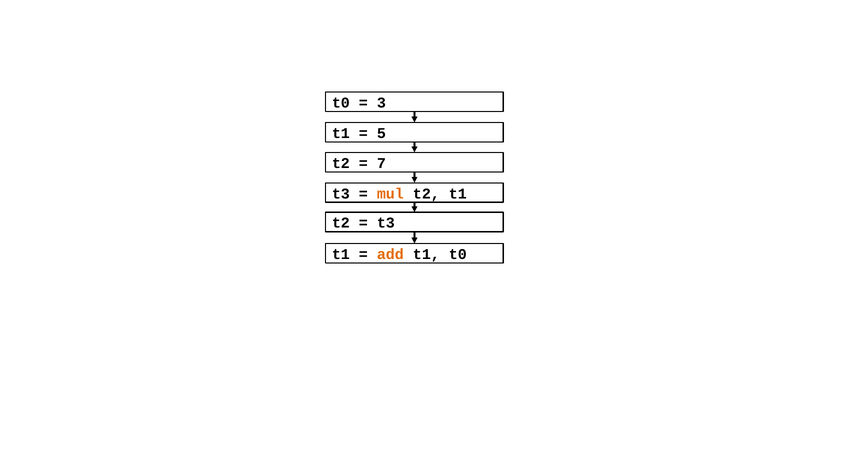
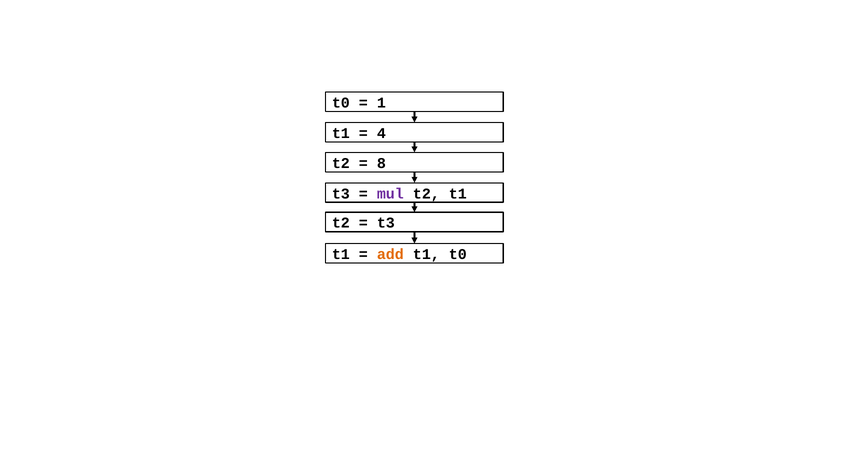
3: 3 -> 1
5: 5 -> 4
7: 7 -> 8
mul colour: orange -> purple
